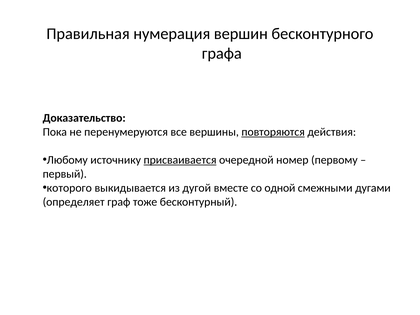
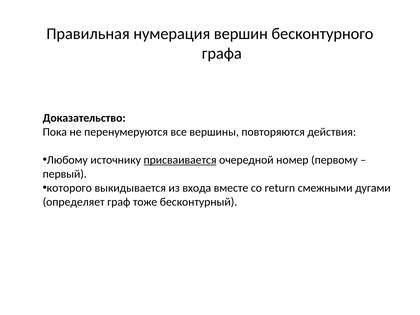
повторяются underline: present -> none
дугой: дугой -> входа
одной: одной -> return
